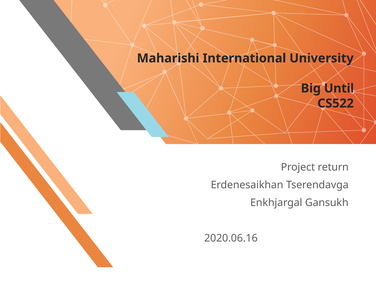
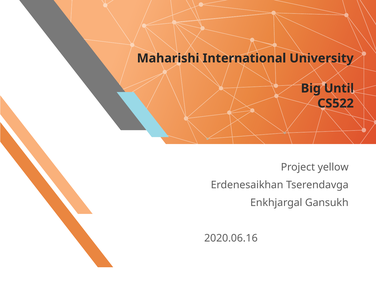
return: return -> yellow
